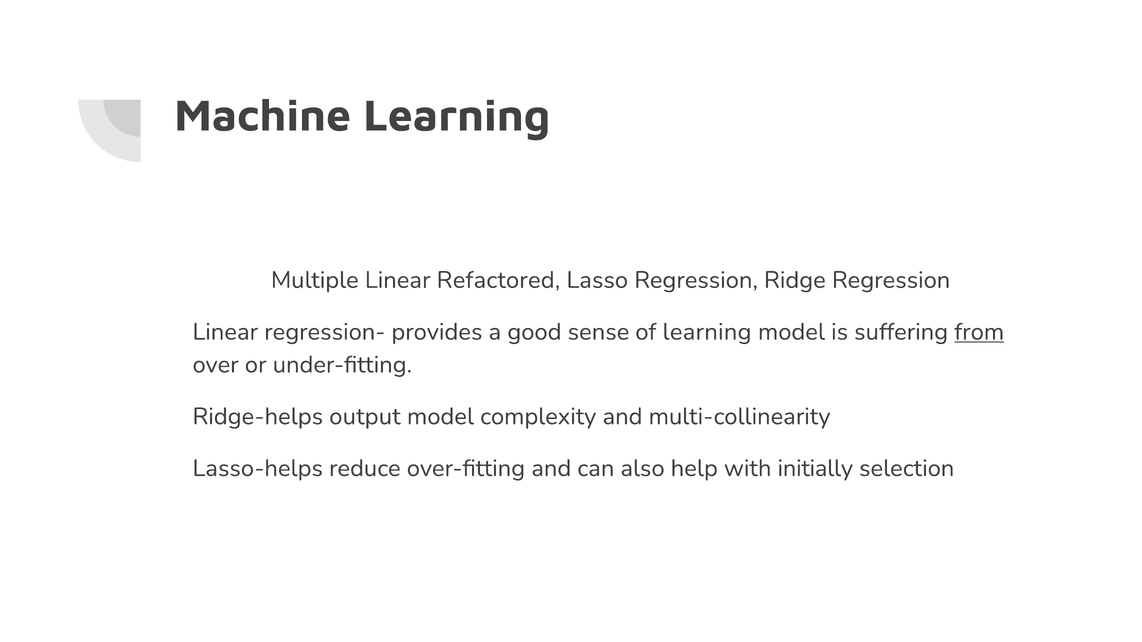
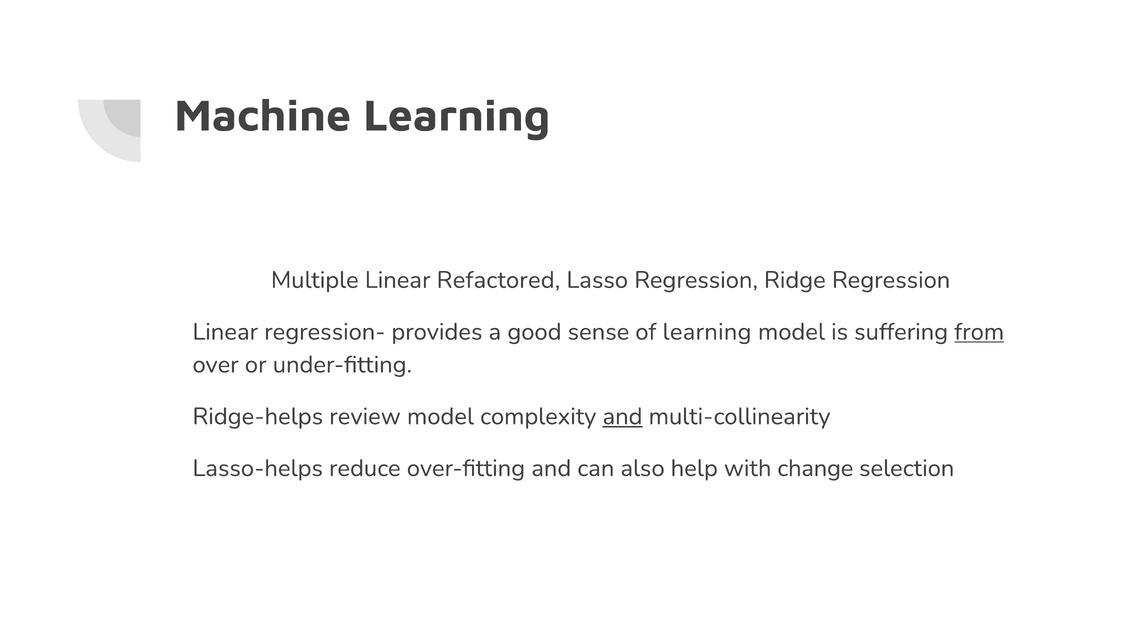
output: output -> review
and at (623, 417) underline: none -> present
initially: initially -> change
